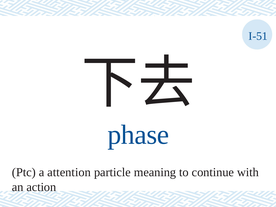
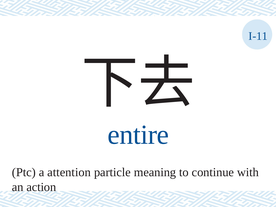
I-51: I-51 -> I-11
phase: phase -> entire
